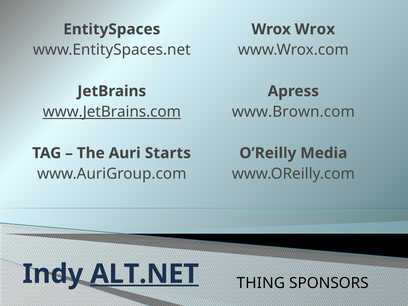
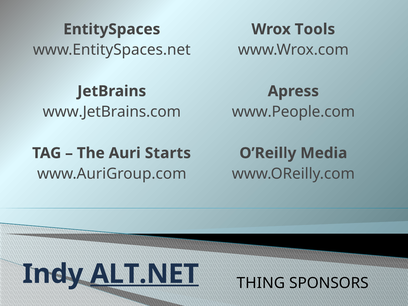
Wrox Wrox: Wrox -> Tools
www.JetBrains.com underline: present -> none
www.Brown.com: www.Brown.com -> www.People.com
